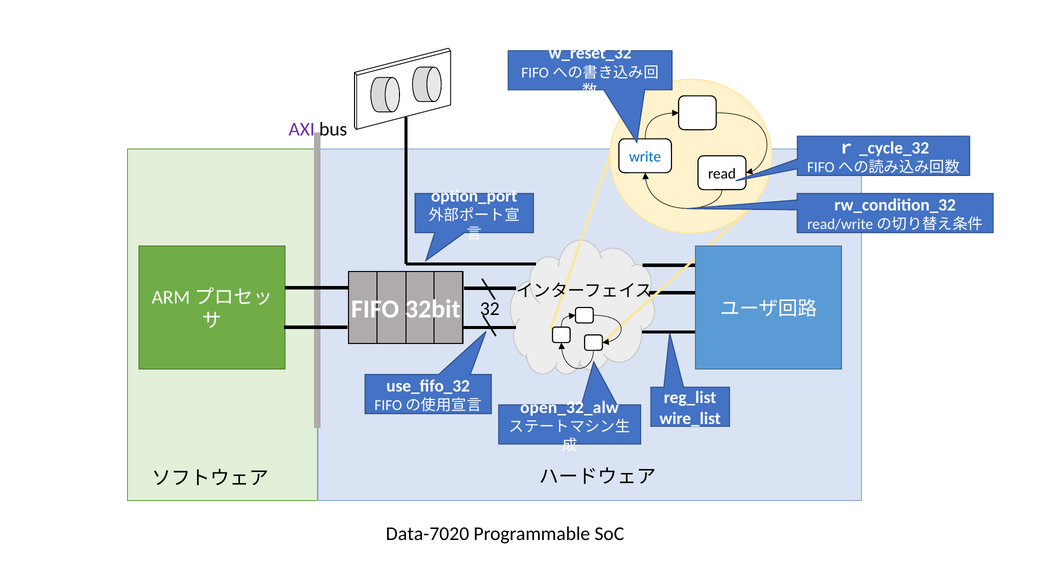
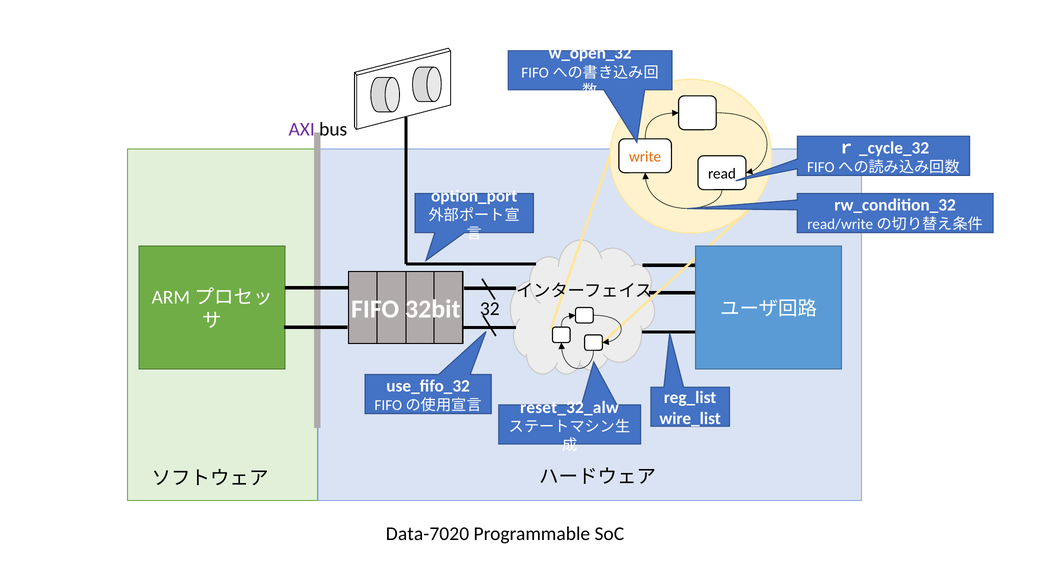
w_reset_32: w_reset_32 -> w_open_32
write colour: blue -> orange
open_32_alw: open_32_alw -> reset_32_alw
